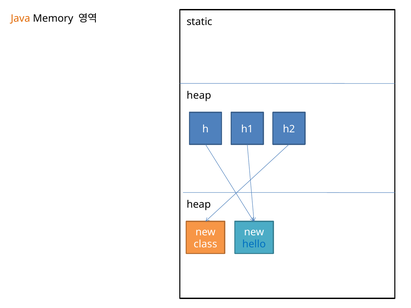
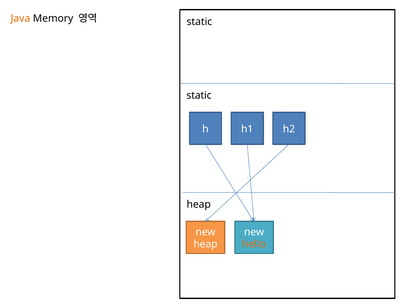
heap at (199, 96): heap -> static
class at (205, 244): class -> heap
hello colour: blue -> orange
